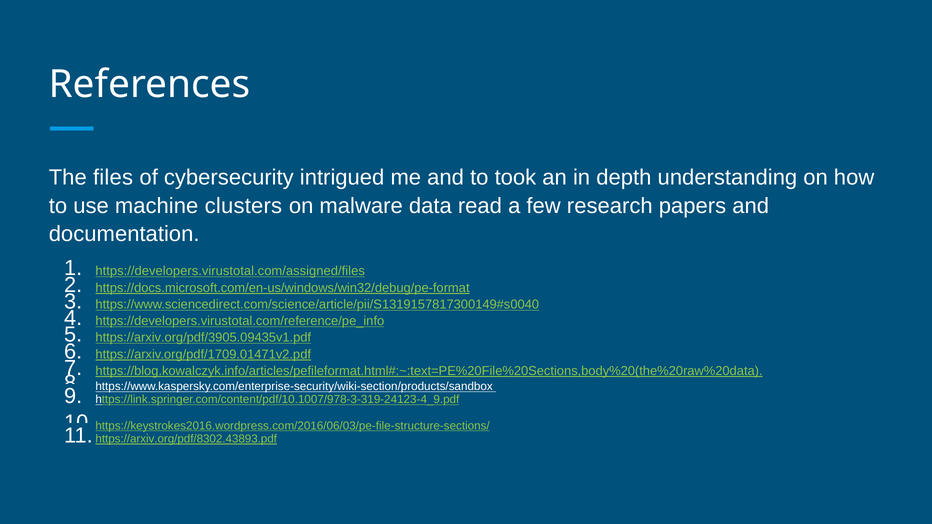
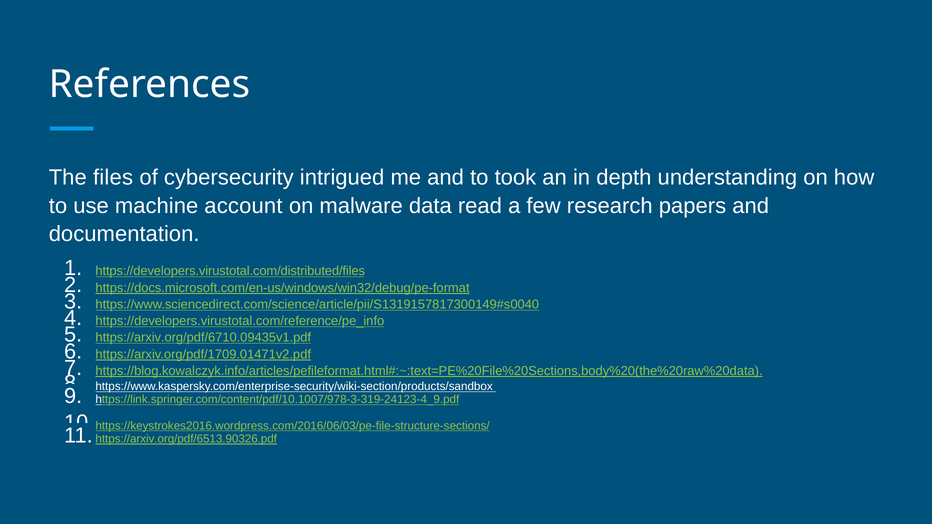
clusters: clusters -> account
https://developers.virustotal.com/assigned/files: https://developers.virustotal.com/assigned/files -> https://developers.virustotal.com/distributed/files
https://arxiv.org/pdf/3905.09435v1.pdf: https://arxiv.org/pdf/3905.09435v1.pdf -> https://arxiv.org/pdf/6710.09435v1.pdf
https://arxiv.org/pdf/8302.43893.pdf: https://arxiv.org/pdf/8302.43893.pdf -> https://arxiv.org/pdf/6513.90326.pdf
